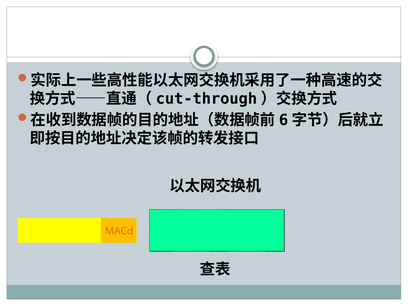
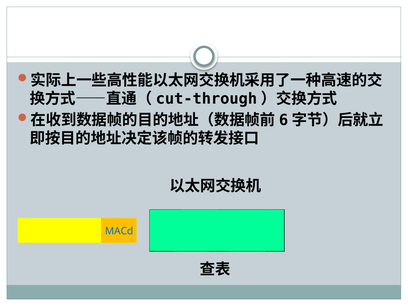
MACd colour: orange -> blue
